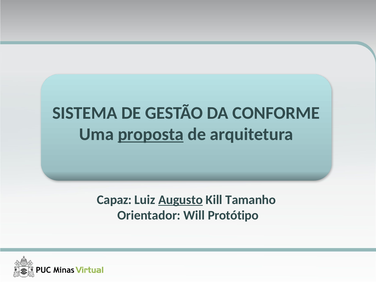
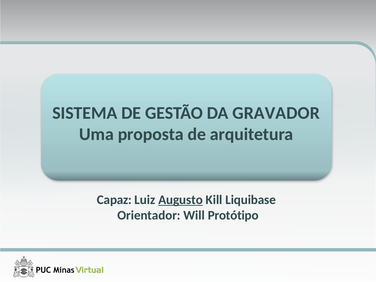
CONFORME: CONFORME -> GRAVADOR
proposta underline: present -> none
Tamanho: Tamanho -> Liquibase
